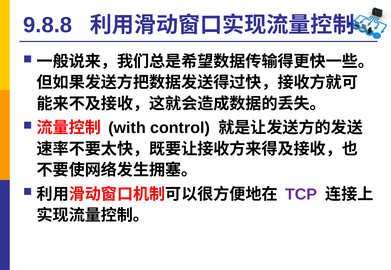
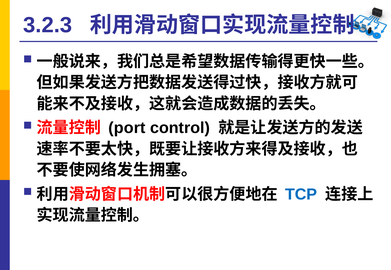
9.8.8: 9.8.8 -> 3.2.3
with: with -> port
TCP colour: purple -> blue
